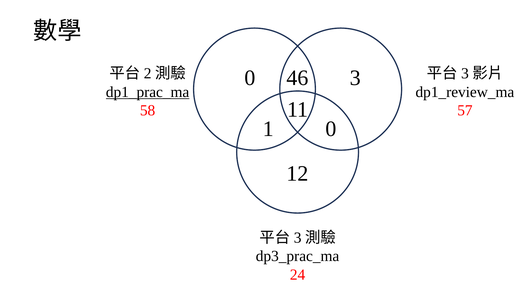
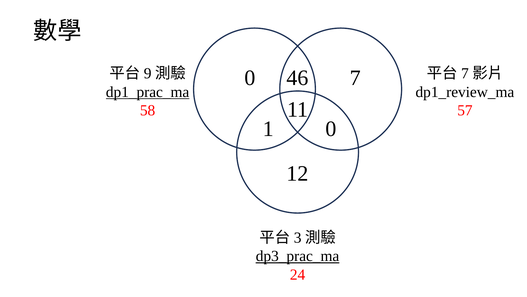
2: 2 -> 9
3 at (465, 73): 3 -> 7
46 3: 3 -> 7
dp3_prac_ma underline: none -> present
